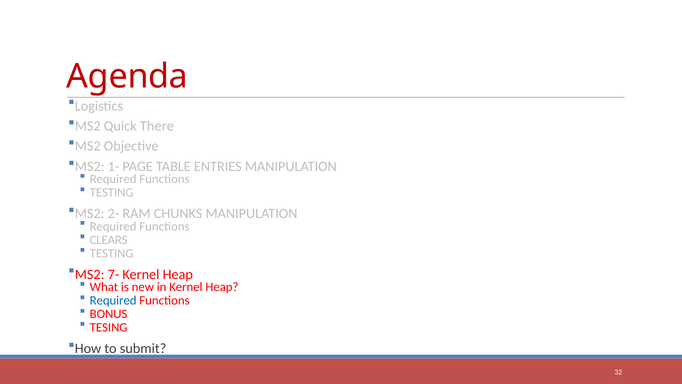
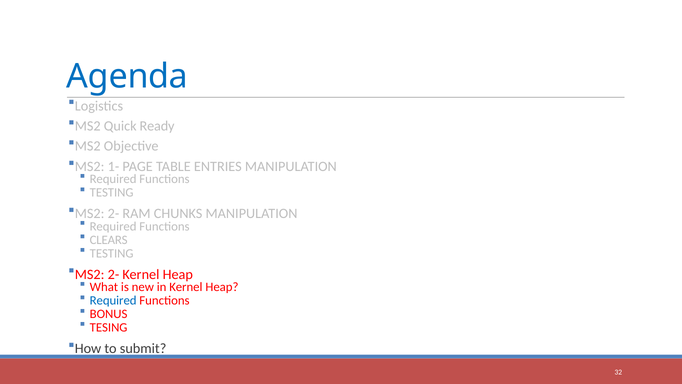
Agenda colour: red -> blue
There: There -> Ready
7- at (113, 274): 7- -> 2-
